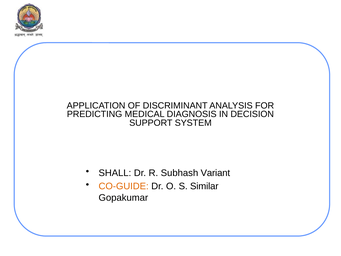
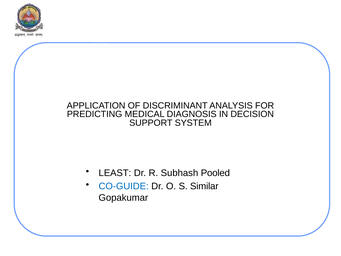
SHALL: SHALL -> LEAST
Variant: Variant -> Pooled
CO-GUIDE colour: orange -> blue
